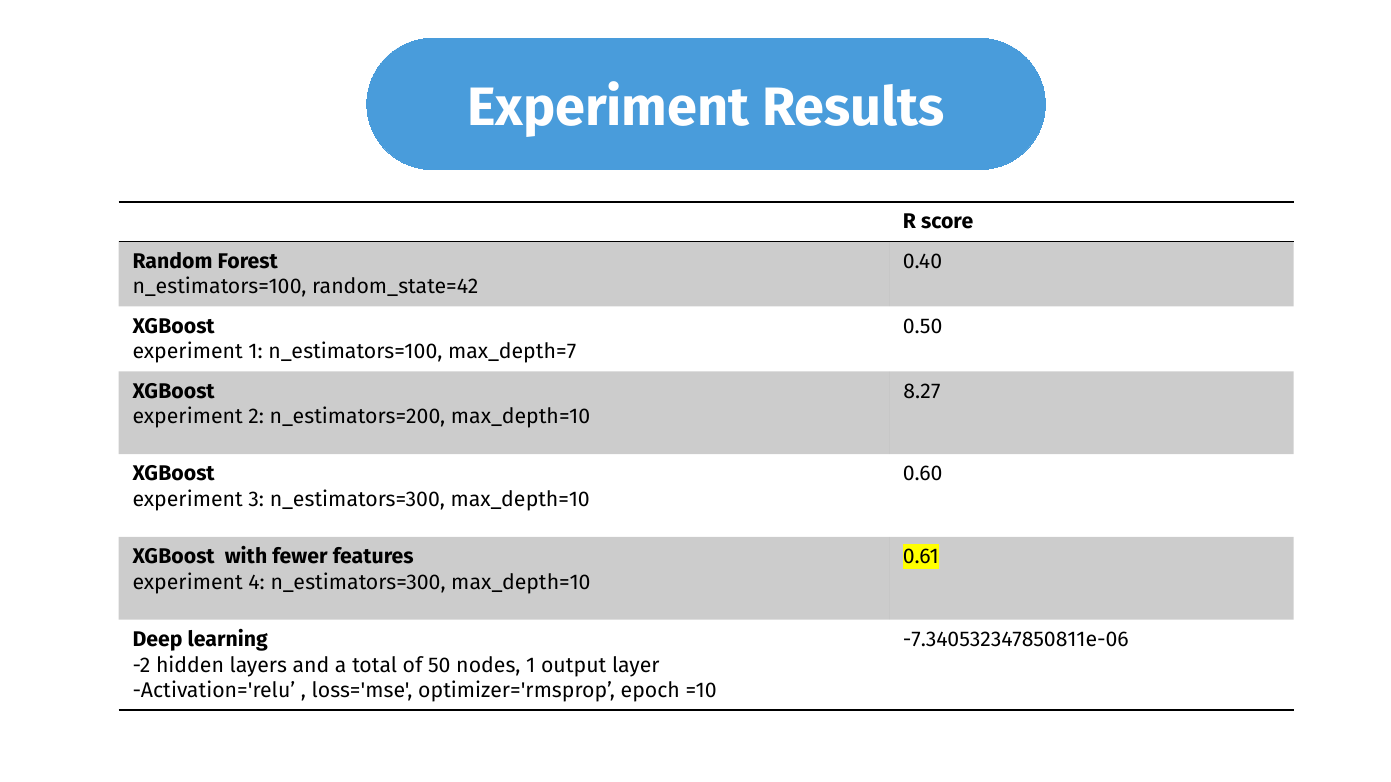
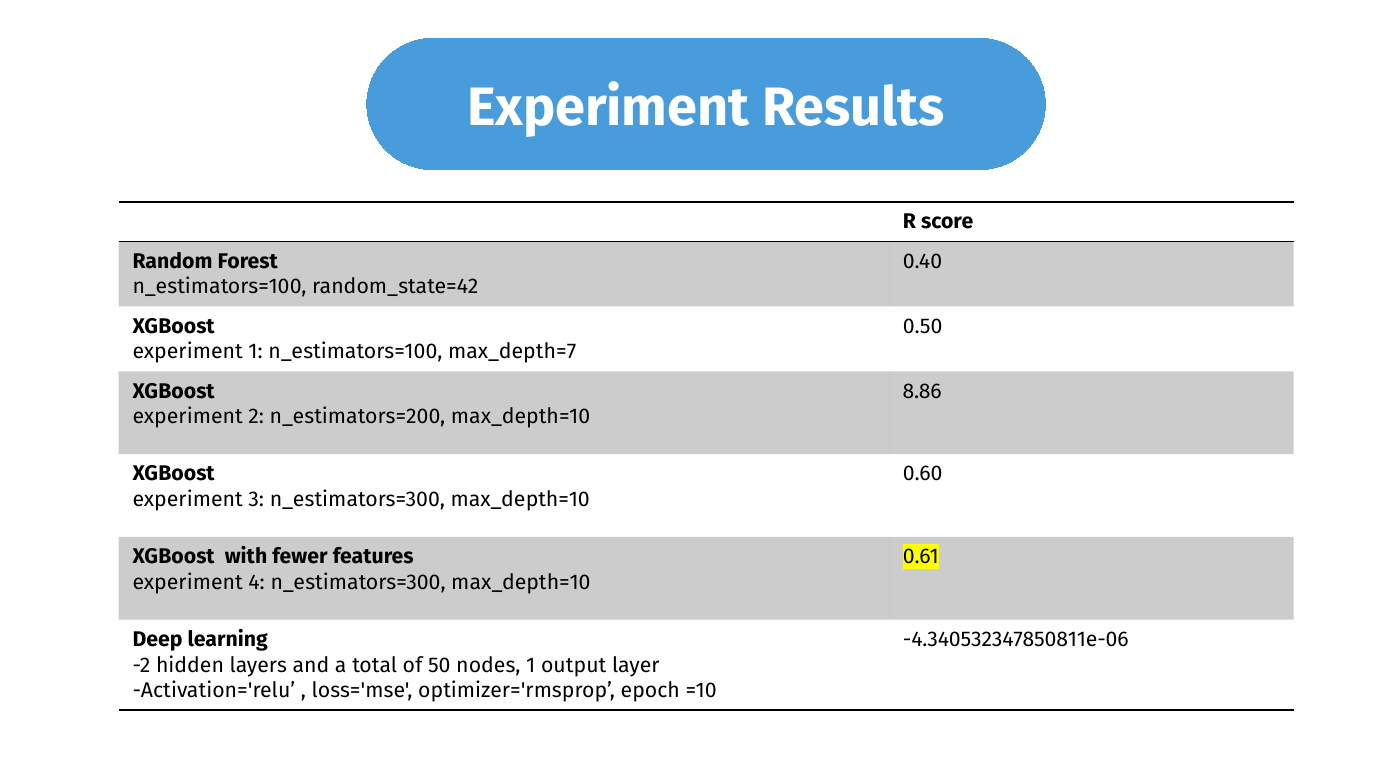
8.27: 8.27 -> 8.86
-7.340532347850811e-06: -7.340532347850811e-06 -> -4.340532347850811e-06
